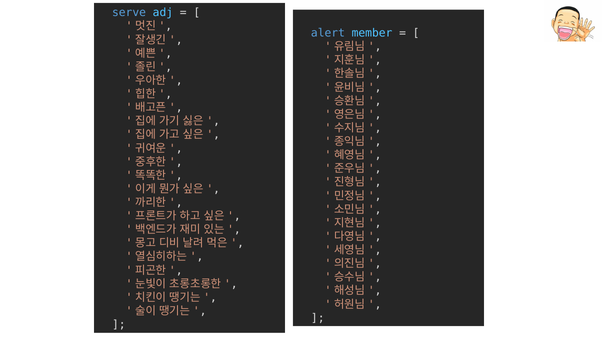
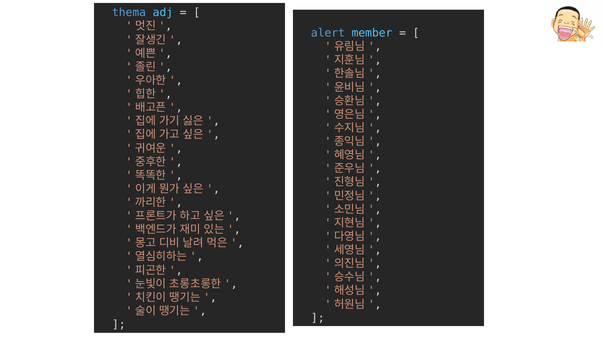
serve: serve -> thema
